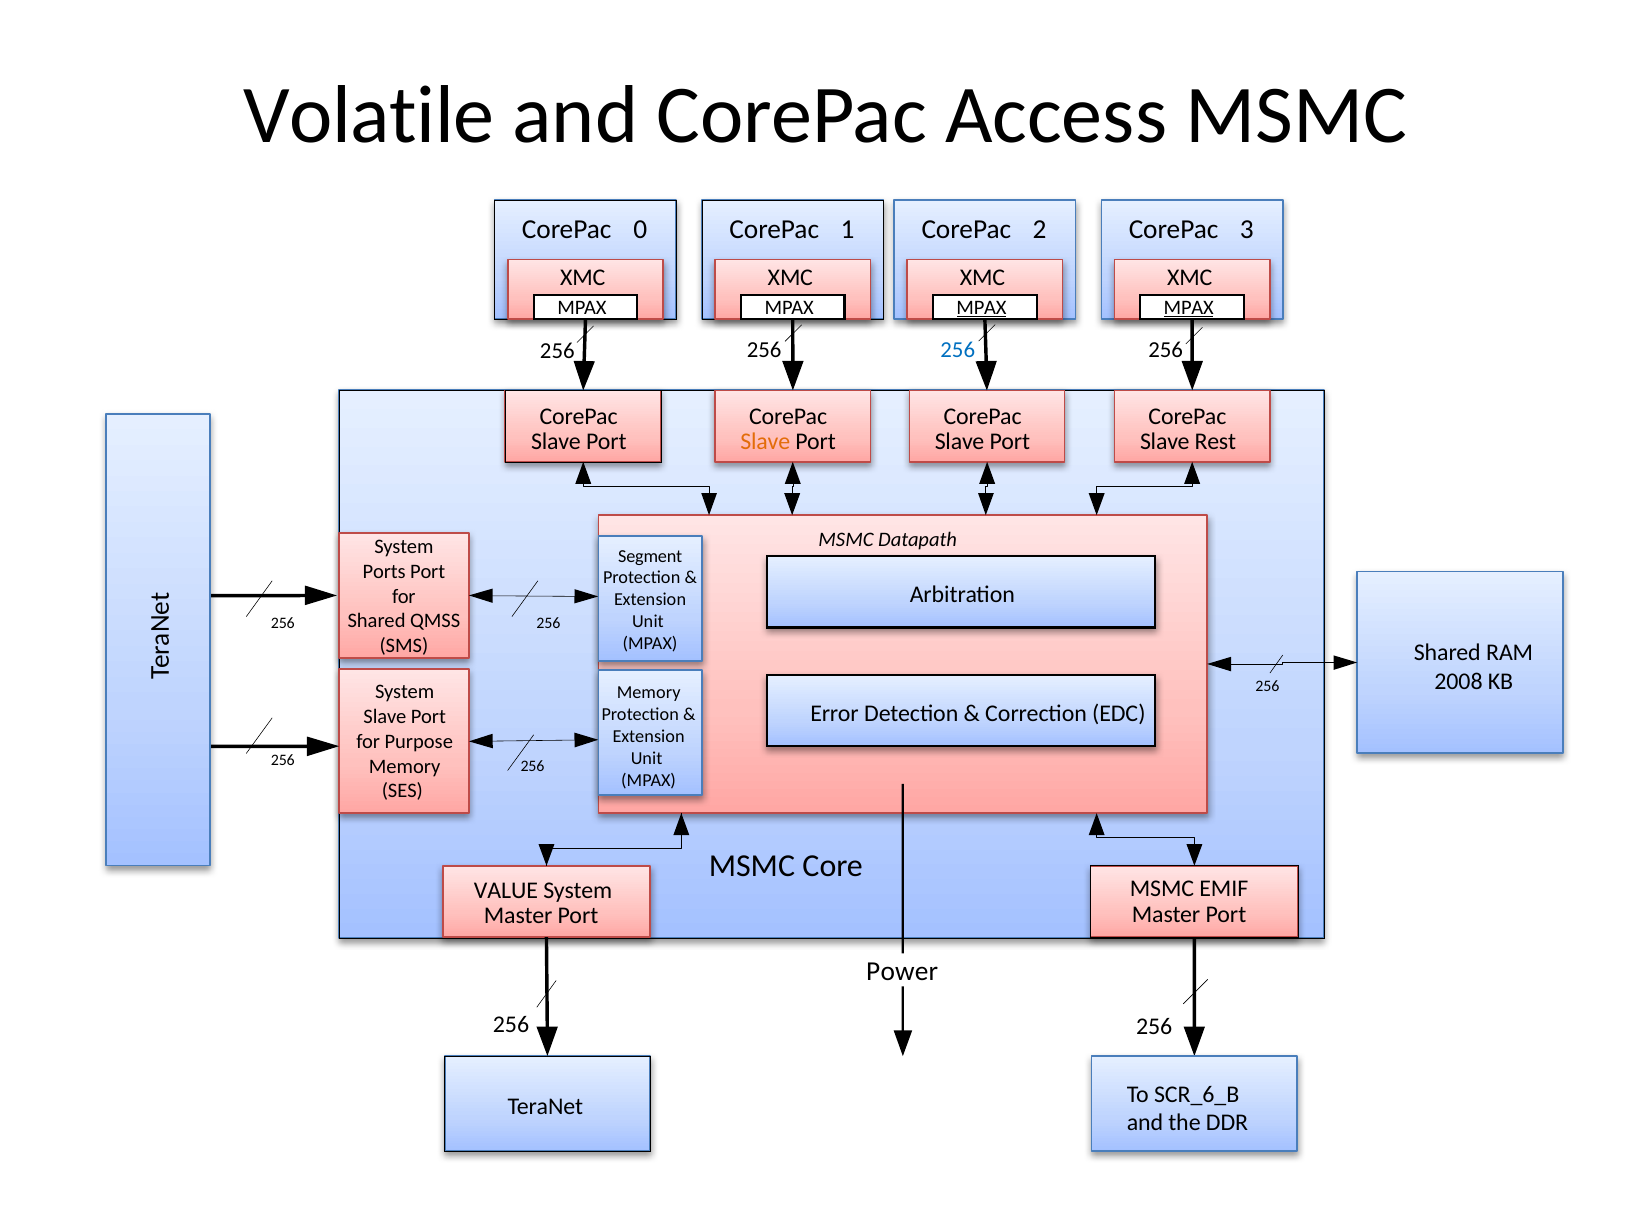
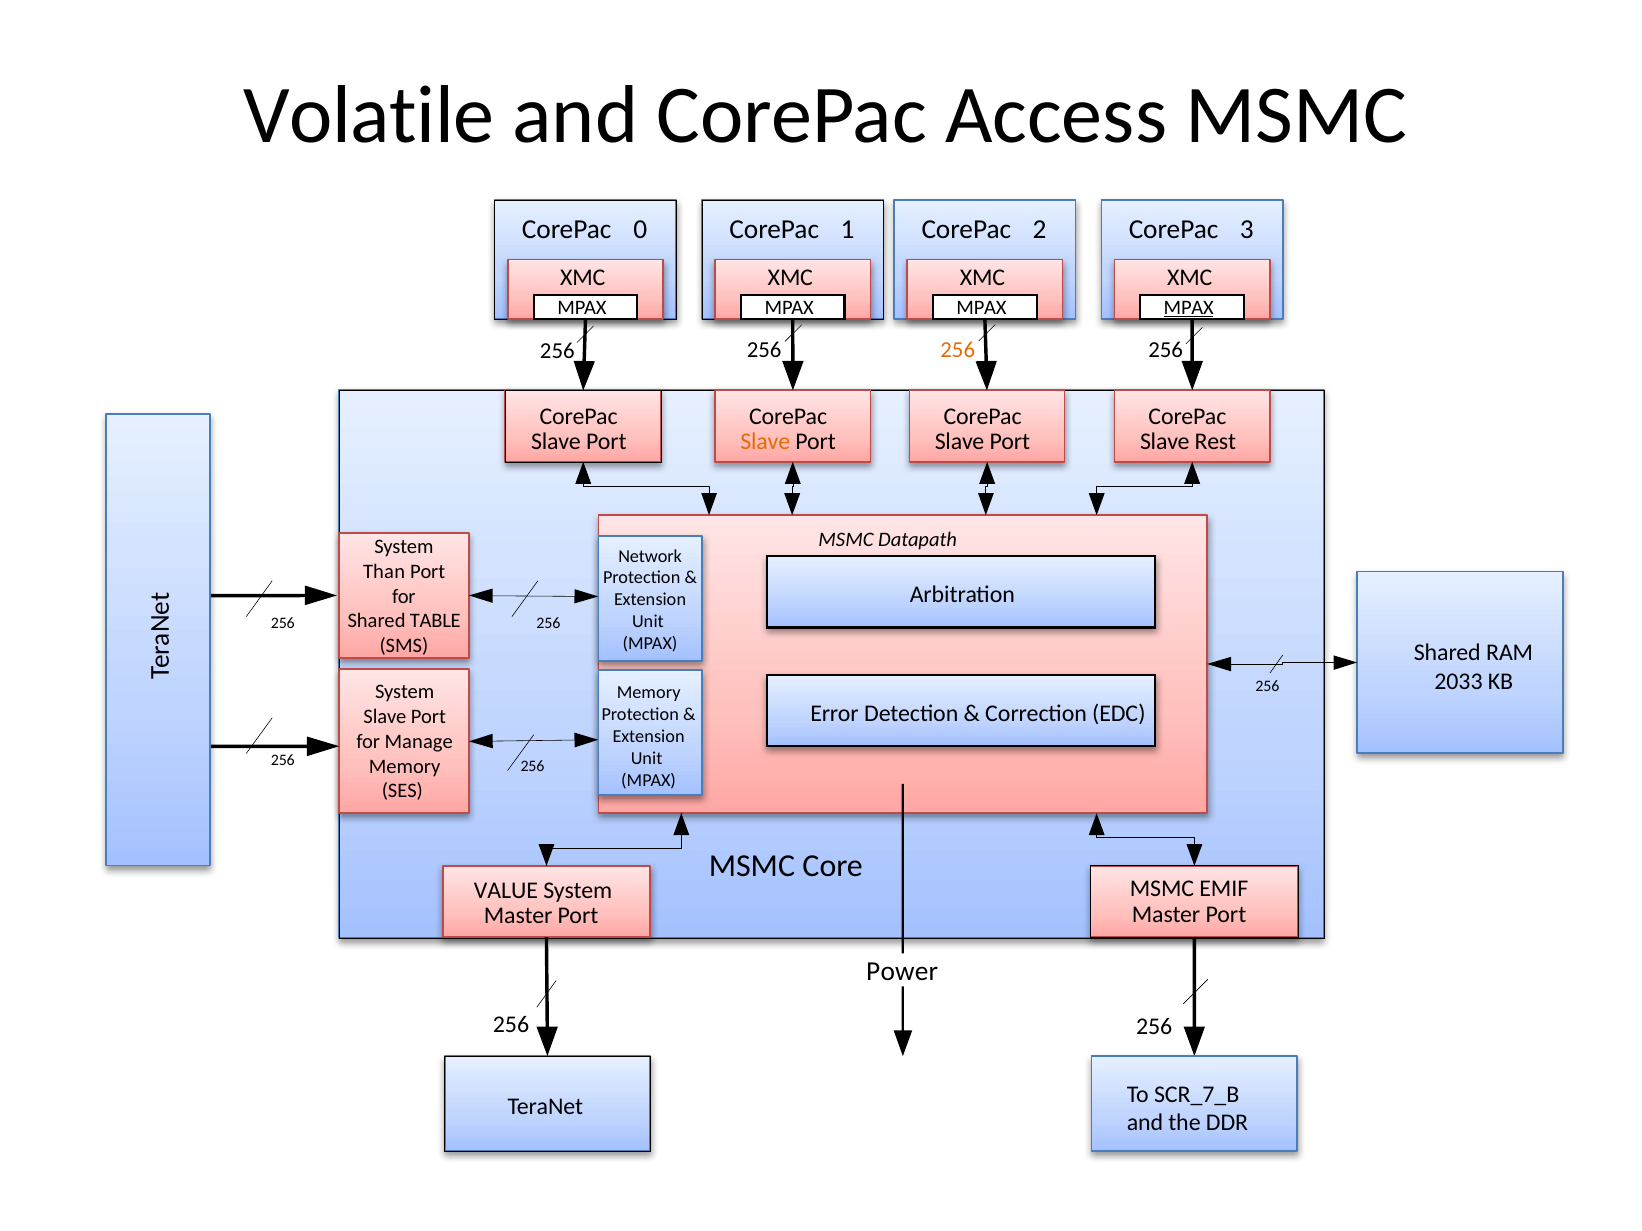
MPAX at (981, 308) underline: present -> none
256 at (958, 350) colour: blue -> orange
Segment: Segment -> Network
Ports: Ports -> Than
QMSS: QMSS -> TABLE
2008: 2008 -> 2033
Purpose: Purpose -> Manage
SCR_6_B: SCR_6_B -> SCR_7_B
